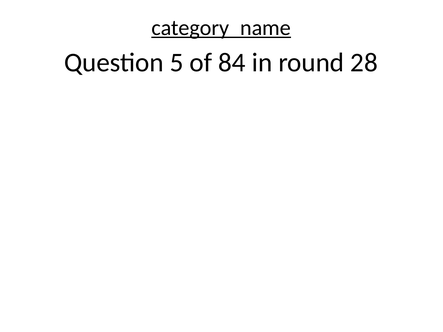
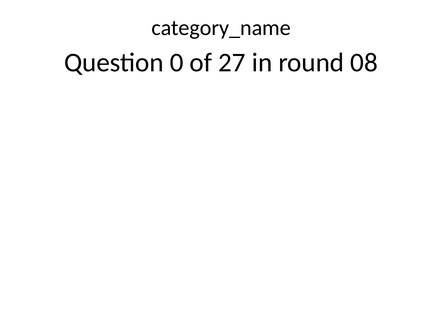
category_name underline: present -> none
5: 5 -> 0
84: 84 -> 27
28: 28 -> 08
